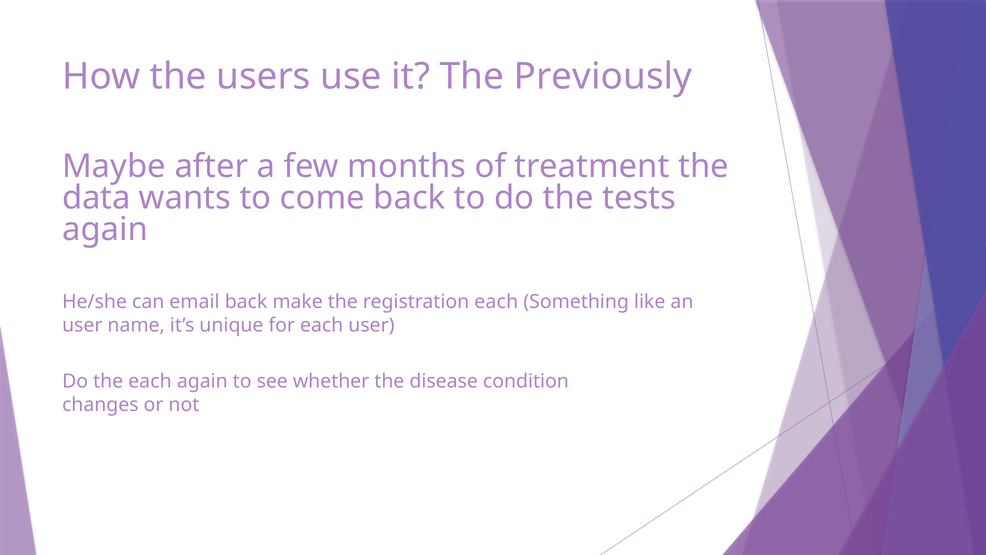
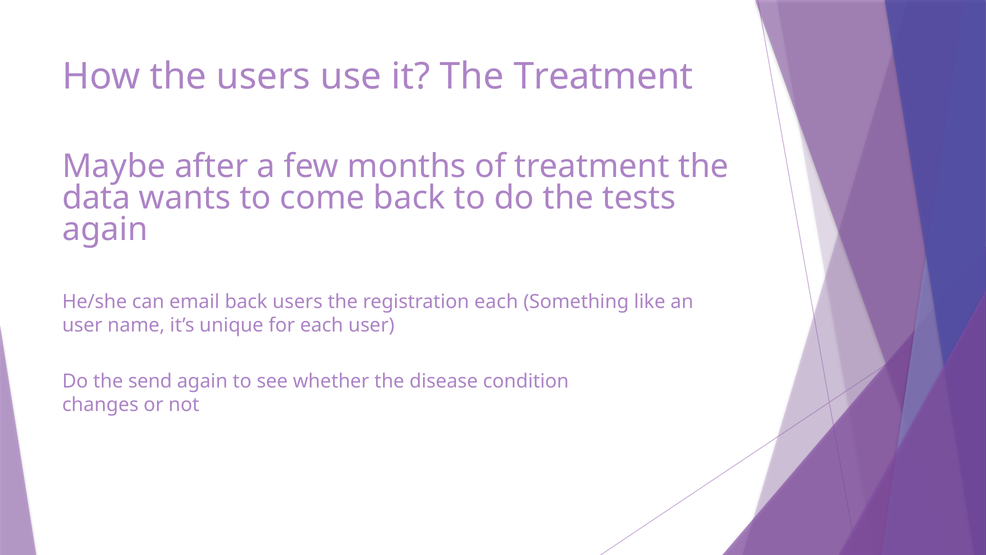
The Previously: Previously -> Treatment
back make: make -> users
the each: each -> send
